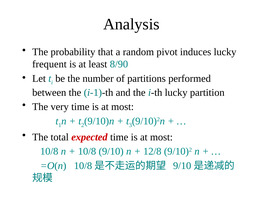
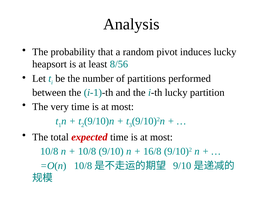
frequent: frequent -> heapsort
8/90: 8/90 -> 8/56
12/8: 12/8 -> 16/8
